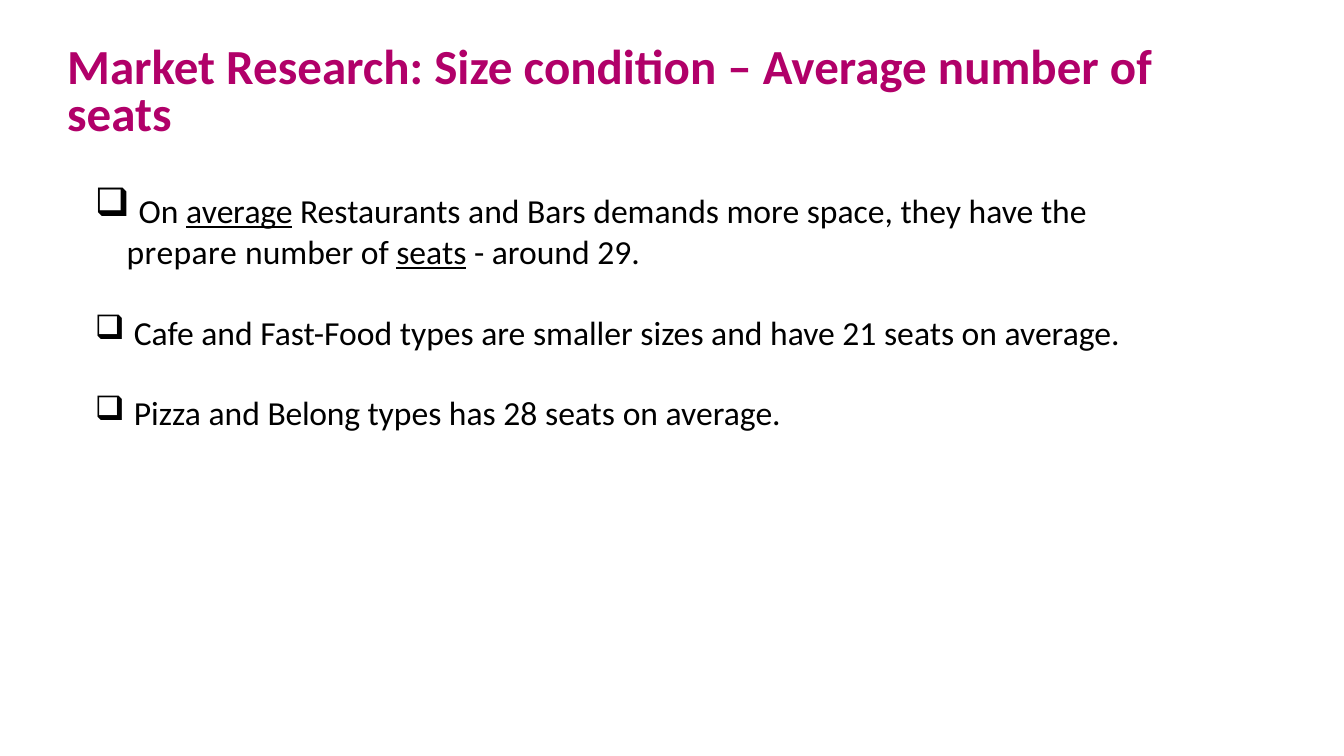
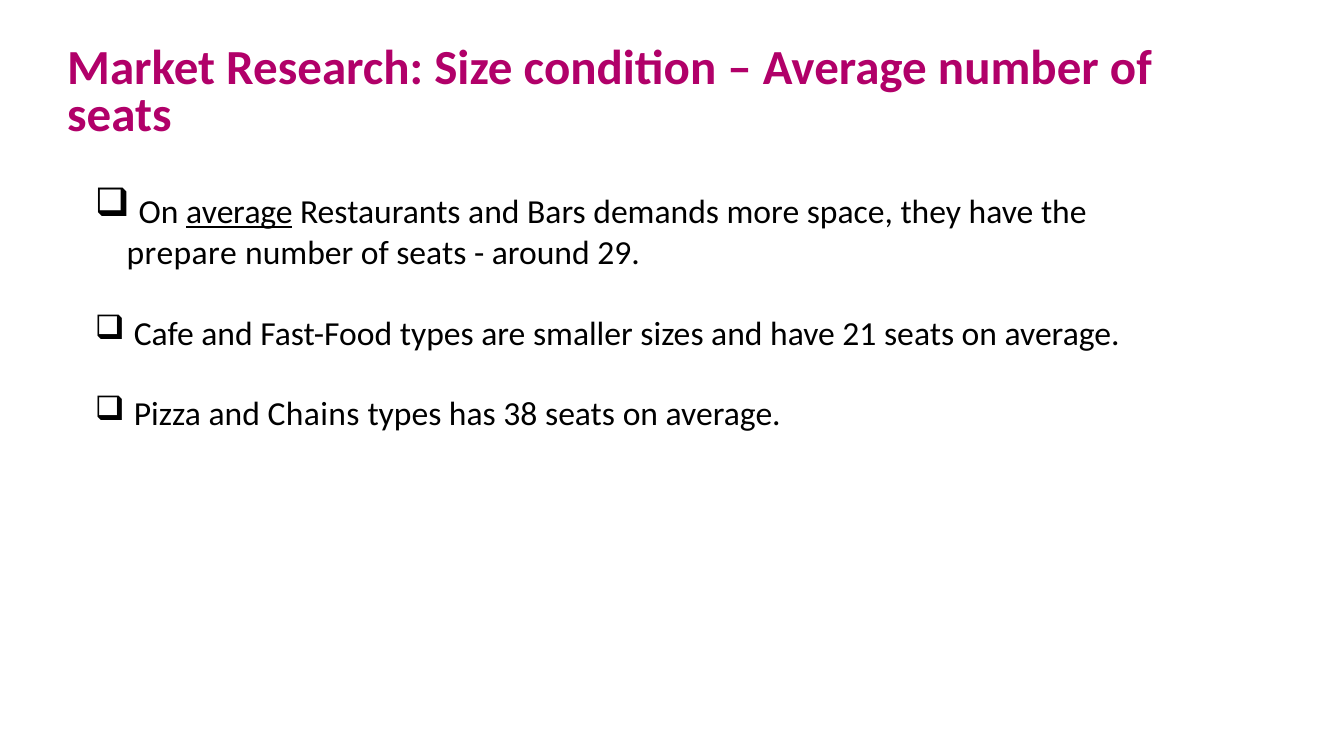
seats at (431, 254) underline: present -> none
Belong: Belong -> Chains
28: 28 -> 38
